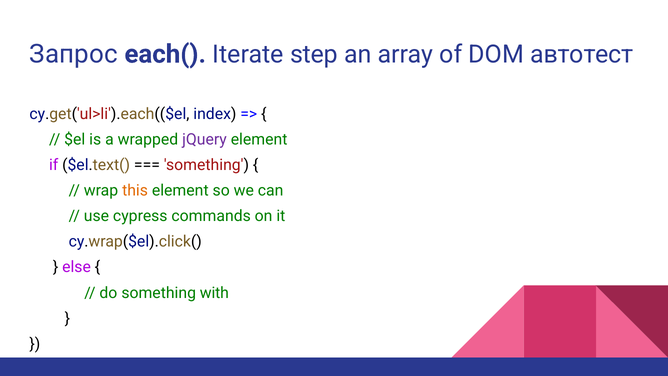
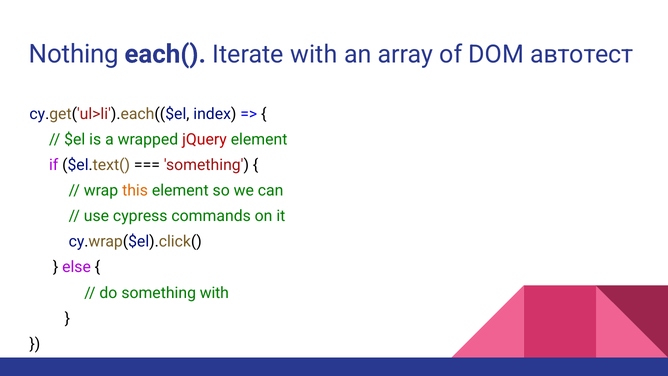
Запрос: Запрос -> Nothing
Iterate step: step -> with
jQuery colour: purple -> red
